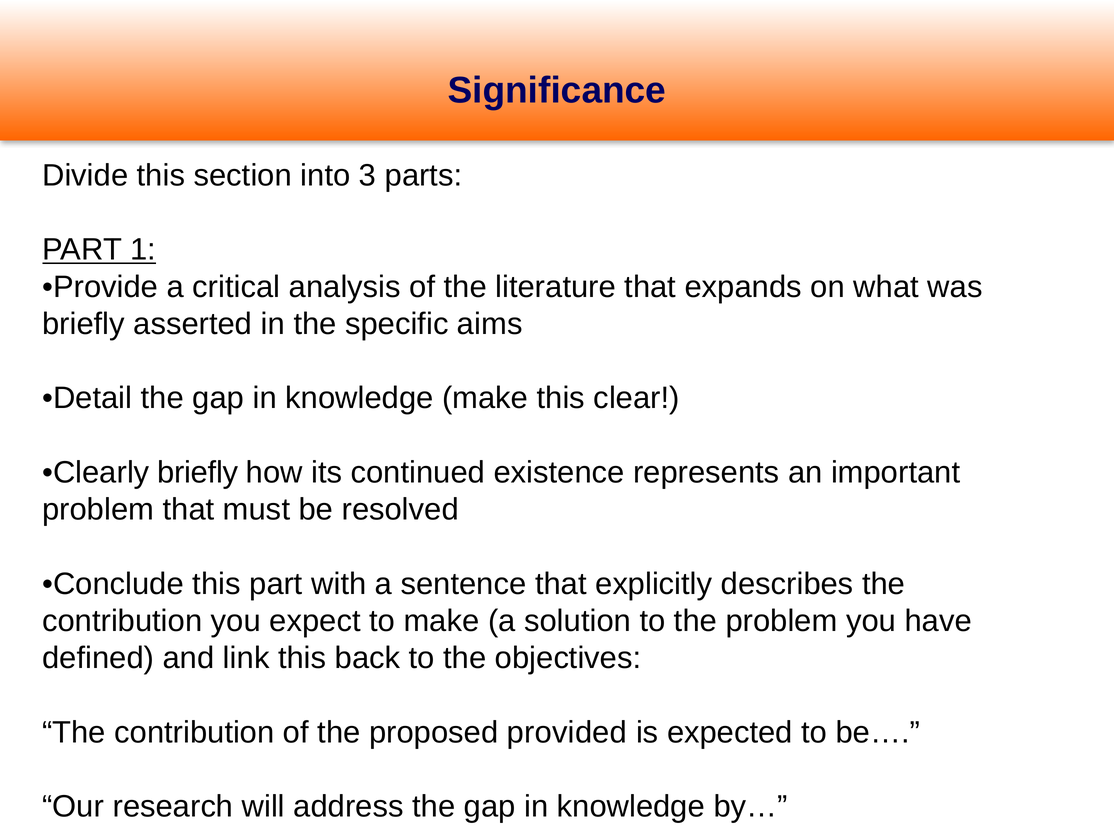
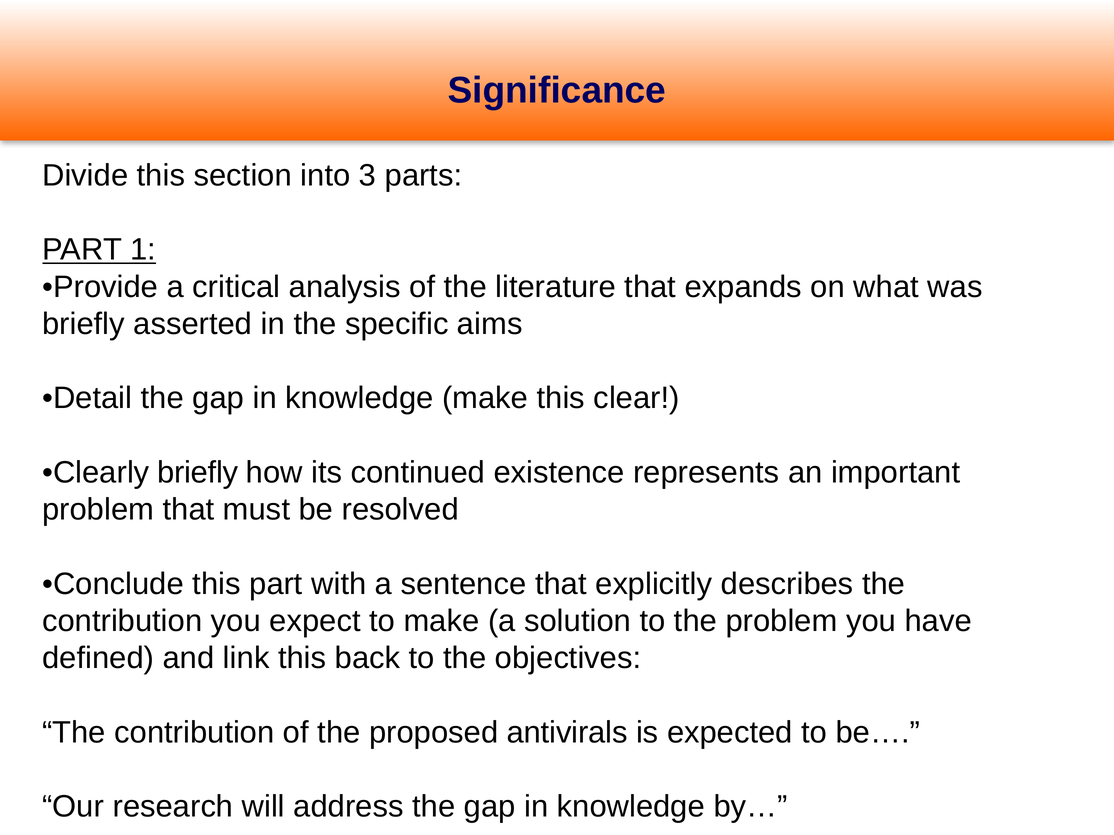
provided: provided -> antivirals
